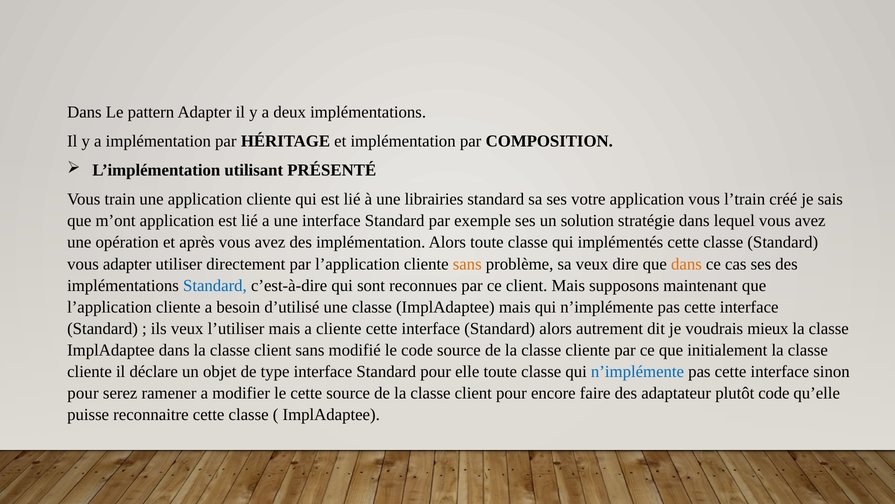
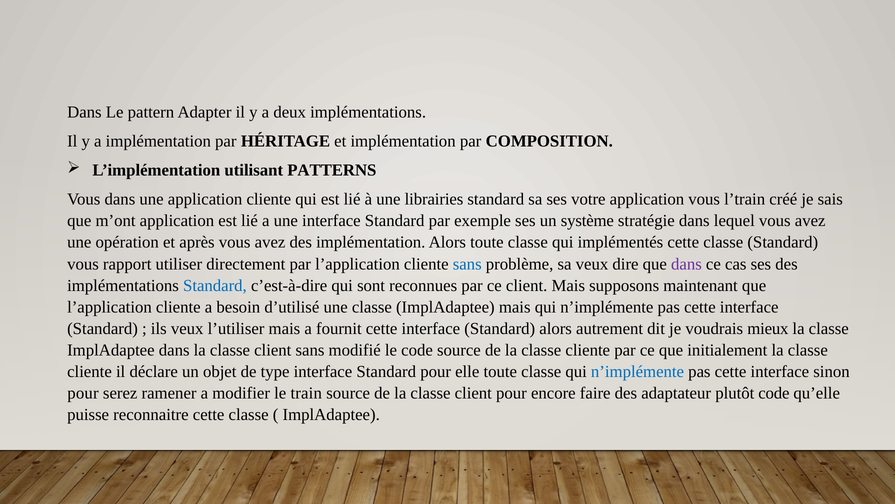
PRÉSENTÉ: PRÉSENTÉ -> PATTERNS
Vous train: train -> dans
solution: solution -> système
vous adapter: adapter -> rapport
sans at (467, 264) colour: orange -> blue
dans at (686, 264) colour: orange -> purple
a cliente: cliente -> fournit
le cette: cette -> train
